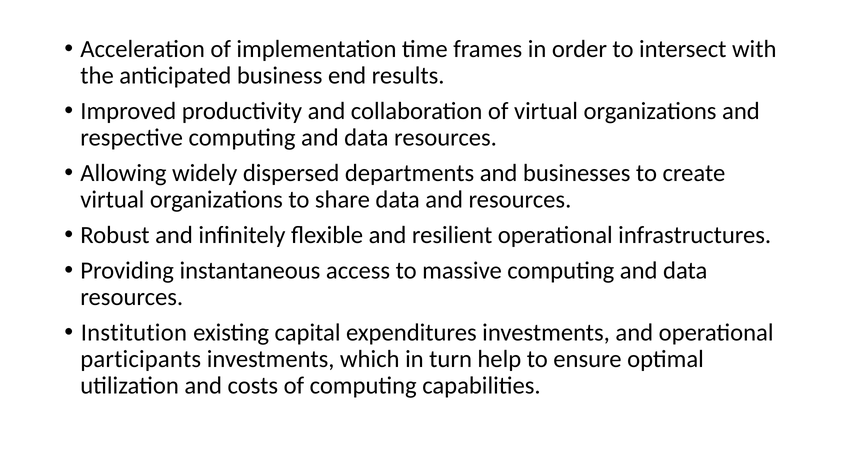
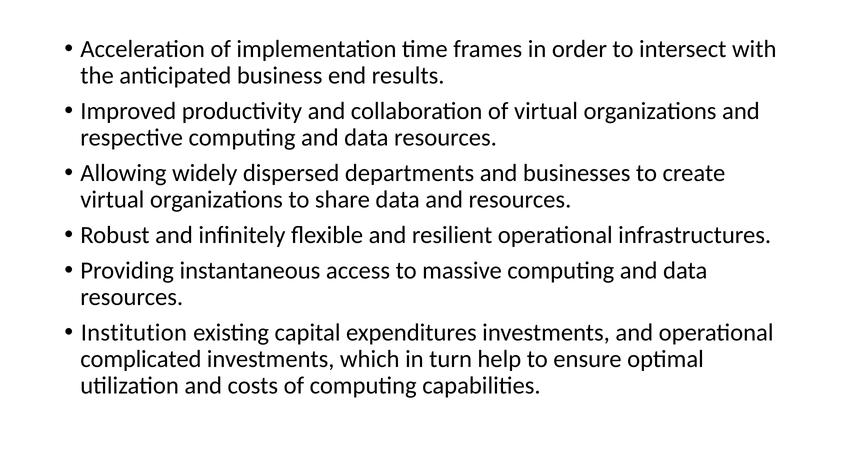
participants: participants -> complicated
